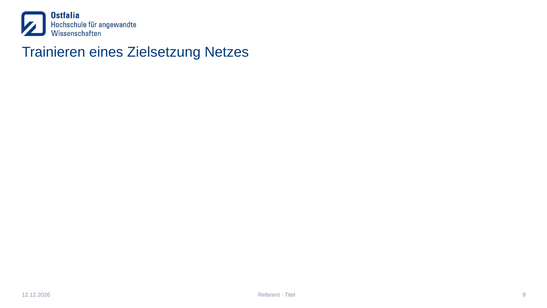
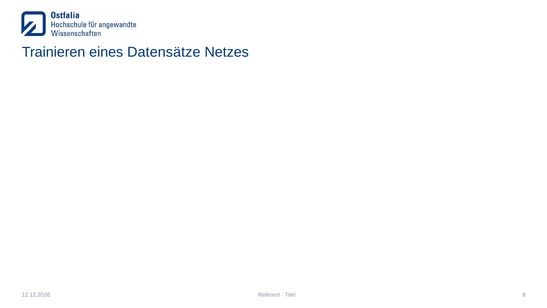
Zielsetzung: Zielsetzung -> Datensätze
